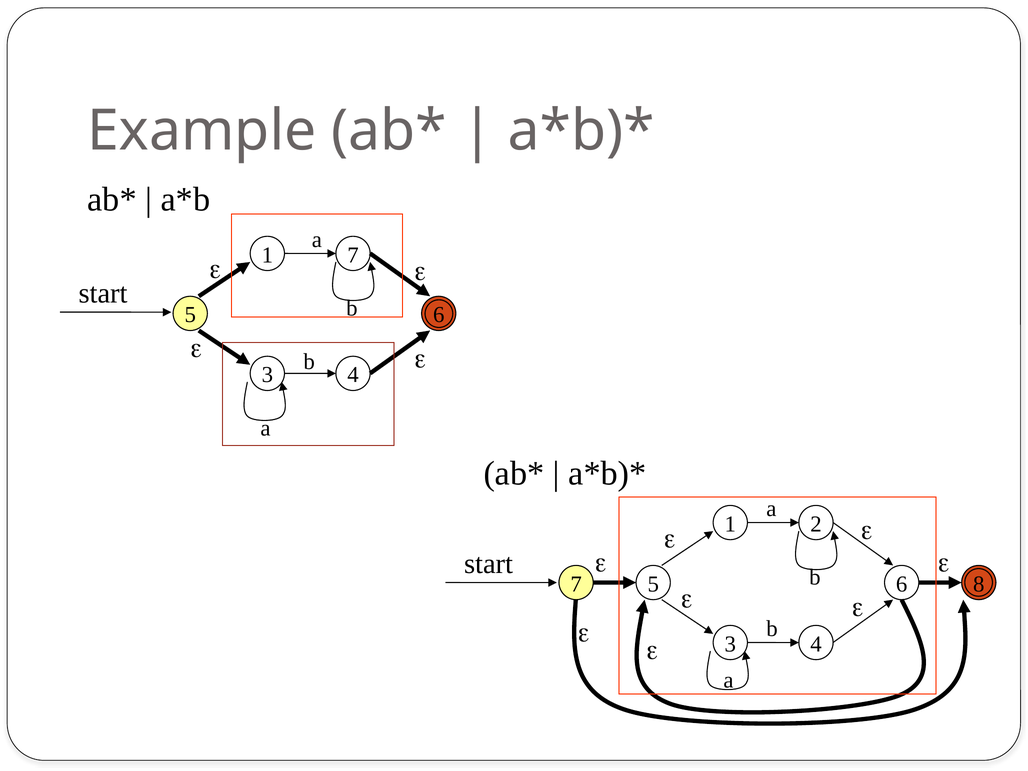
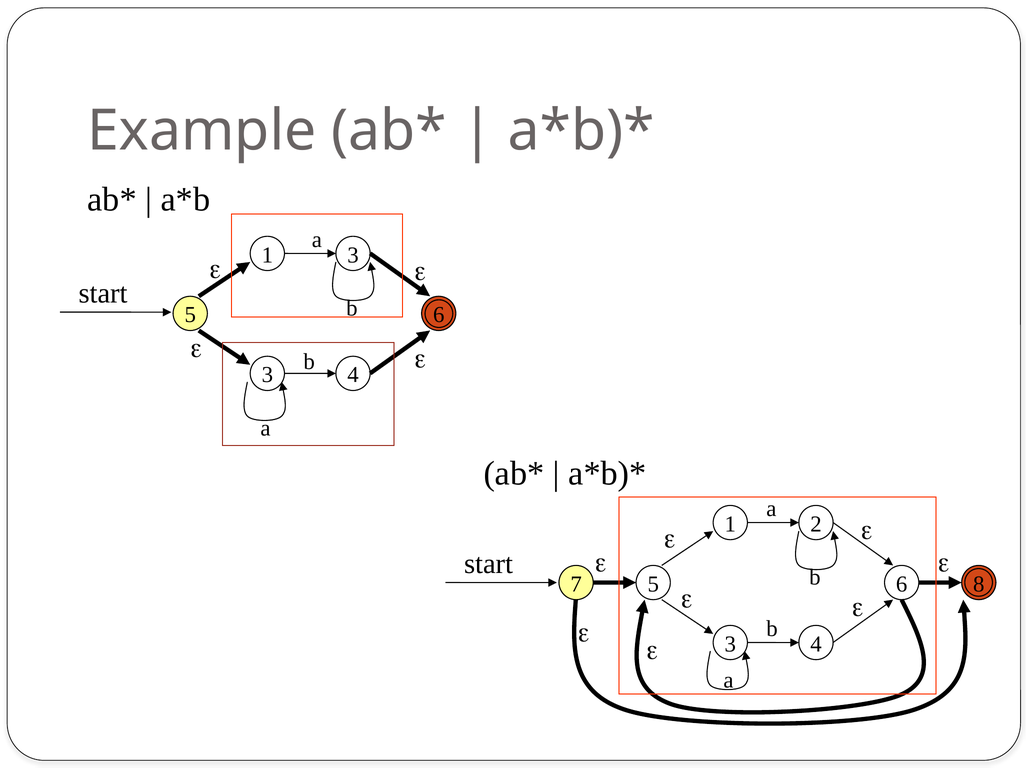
1 7: 7 -> 3
